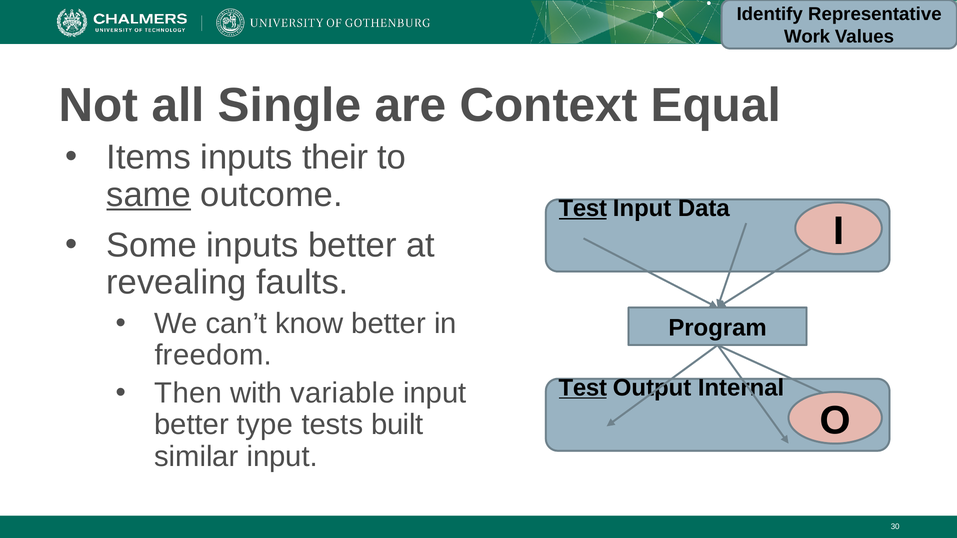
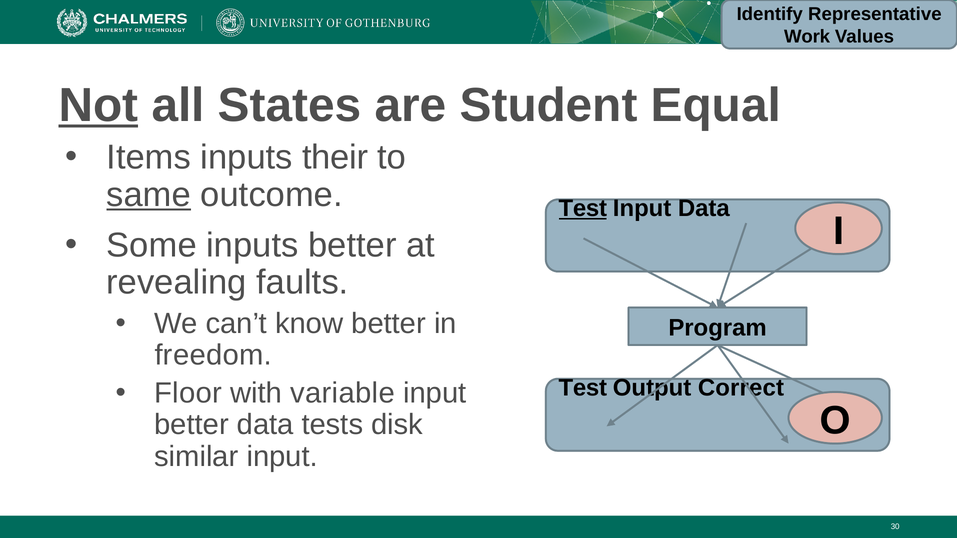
Not underline: none -> present
Single: Single -> States
Context: Context -> Student
Test at (583, 388) underline: present -> none
Internal: Internal -> Correct
Then: Then -> Floor
better type: type -> data
built: built -> disk
